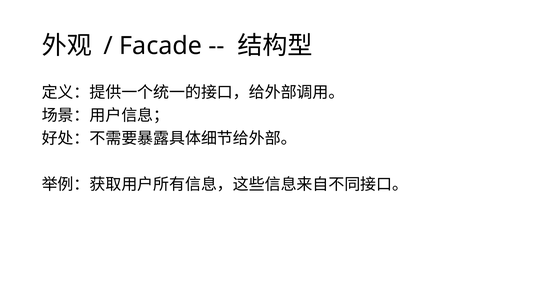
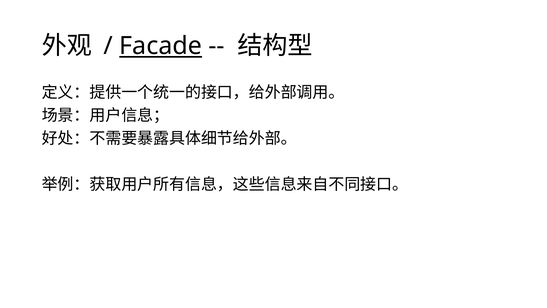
Facade underline: none -> present
